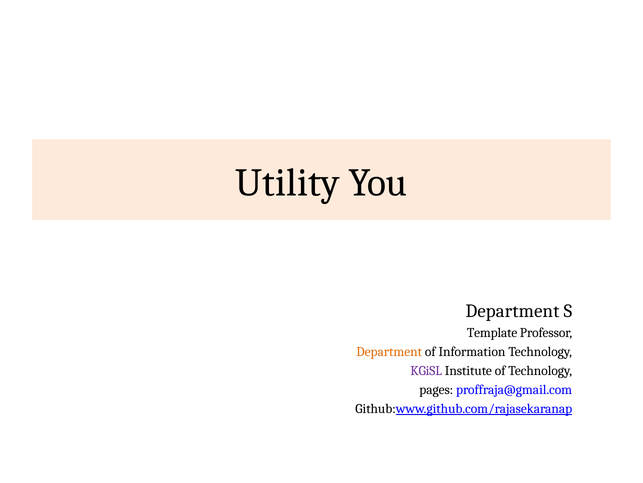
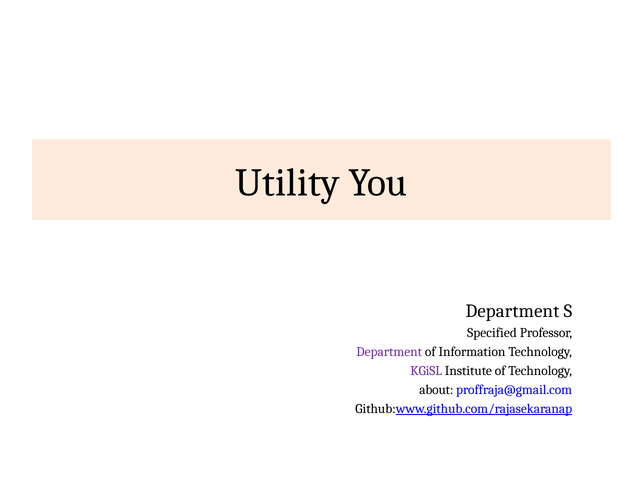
Template: Template -> Specified
Department at (389, 351) colour: orange -> purple
pages: pages -> about
